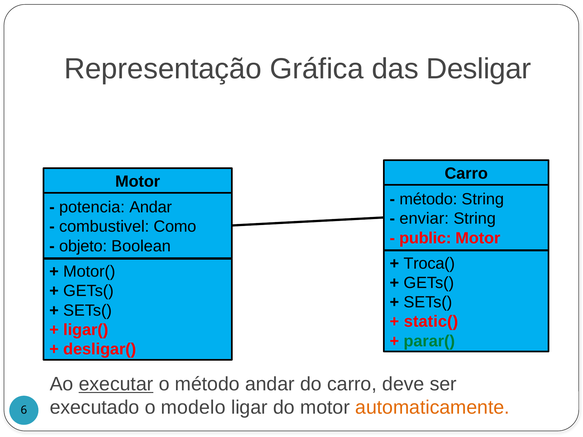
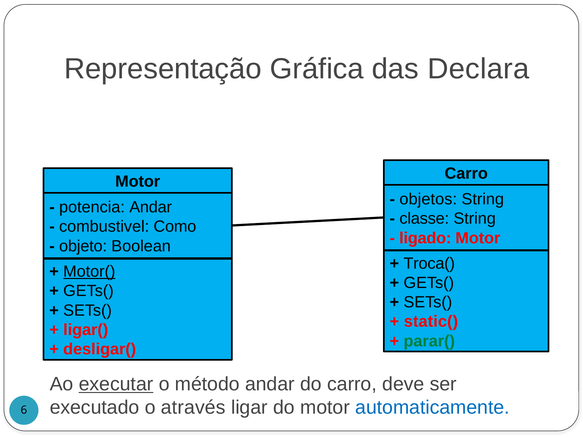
Desligar: Desligar -> Declara
método at (428, 199): método -> objetos
enviar: enviar -> classe
public: public -> ligado
Motor( underline: none -> present
modelo: modelo -> através
automaticamente colour: orange -> blue
